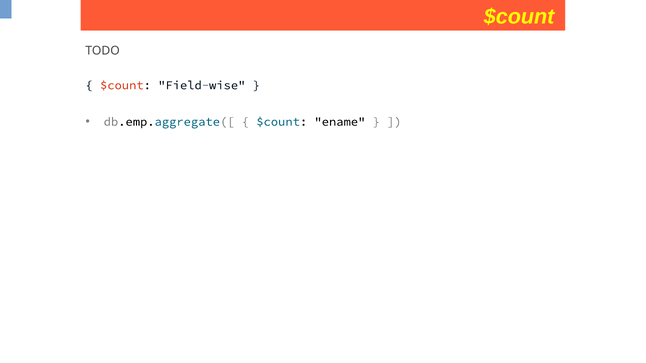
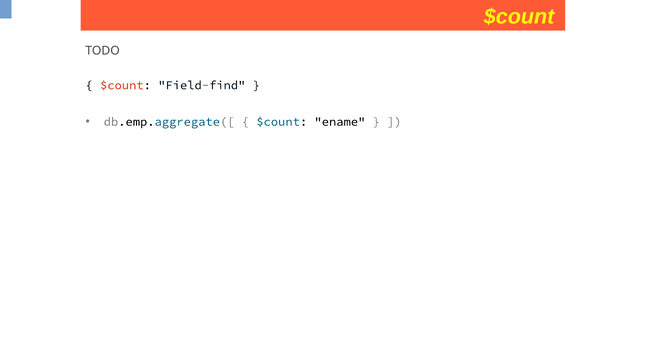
Field-wise: Field-wise -> Field-find
